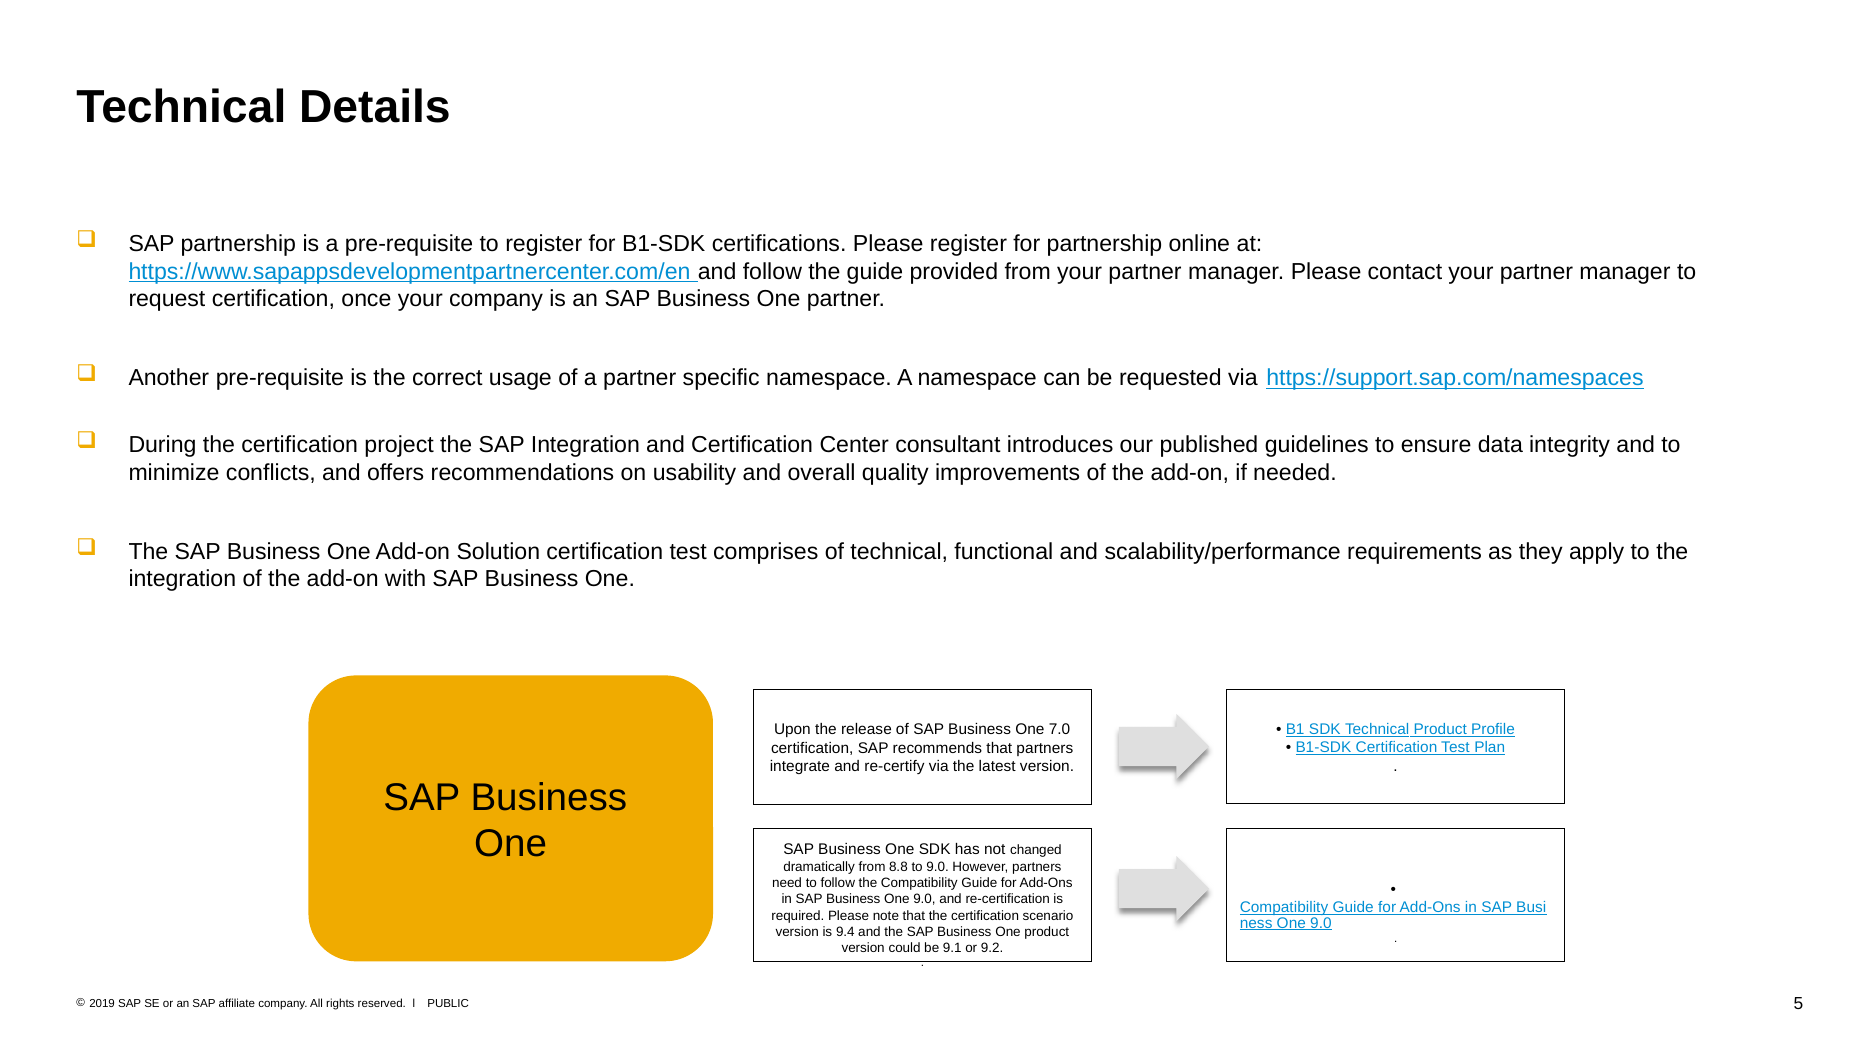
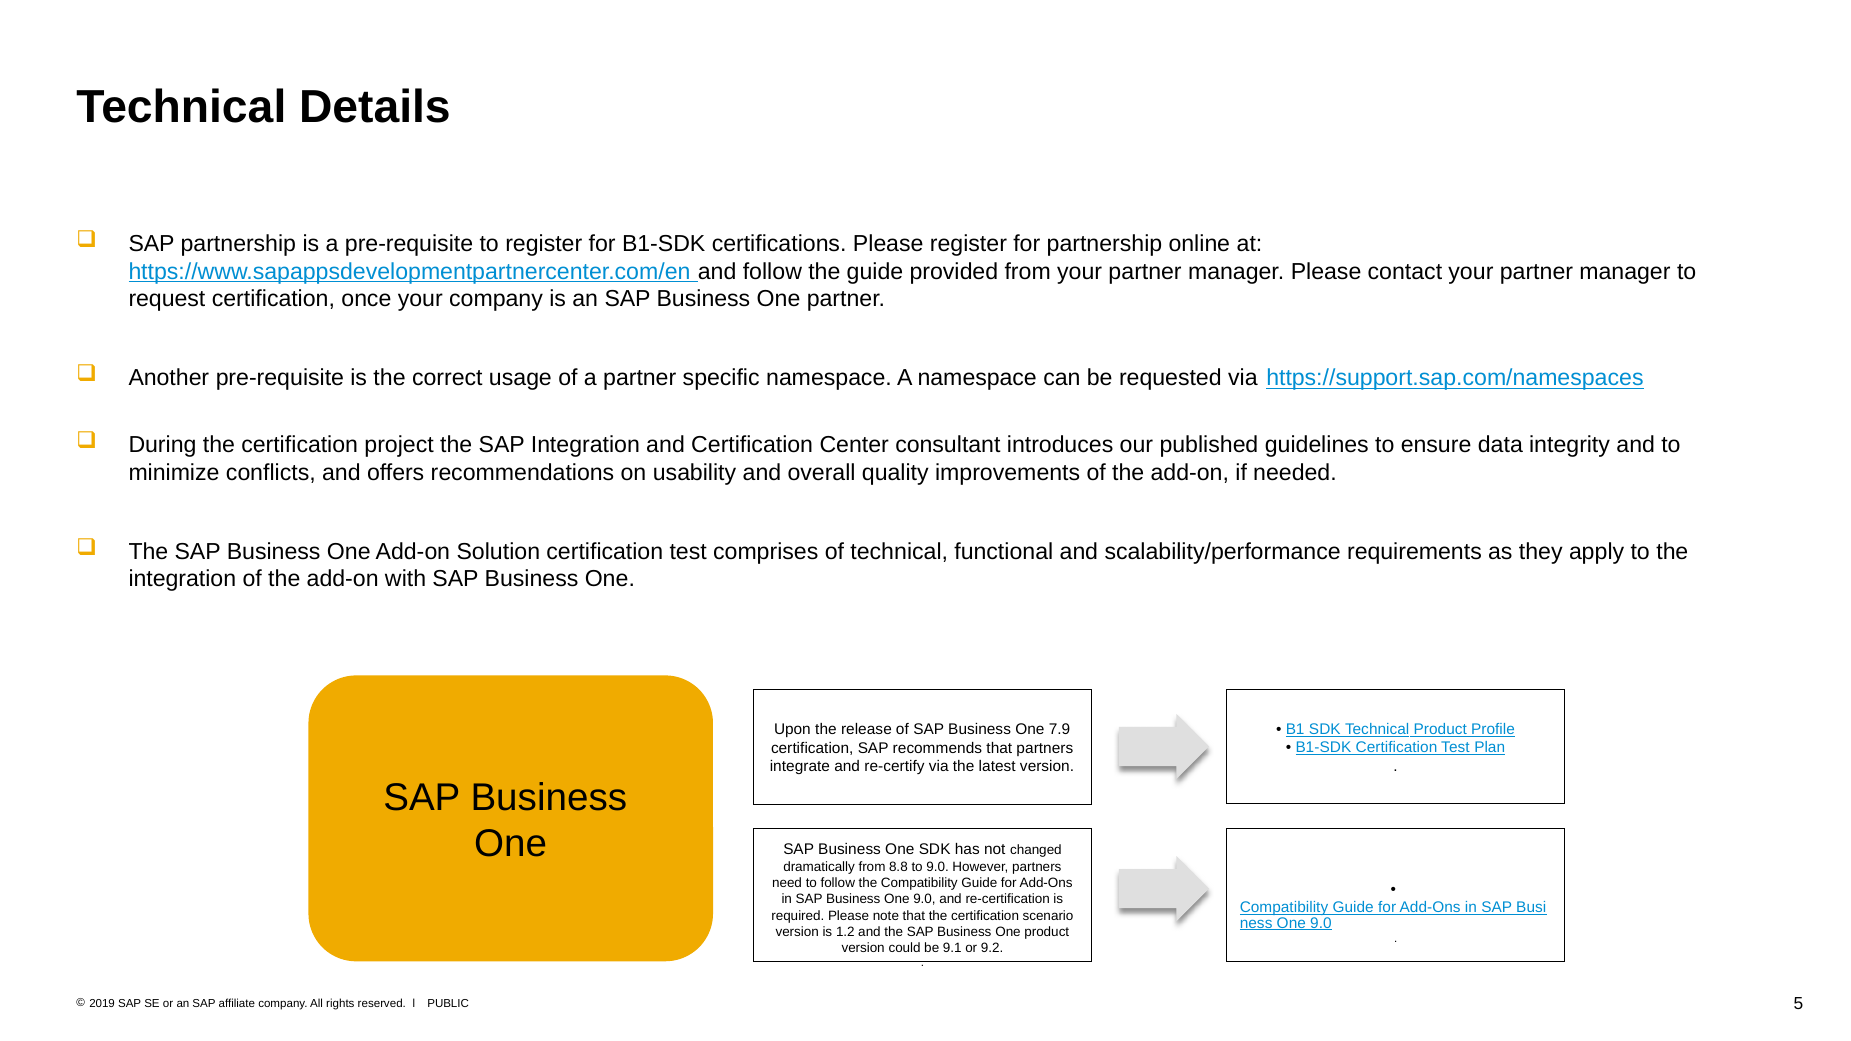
7.0: 7.0 -> 7.9
9.4: 9.4 -> 1.2
